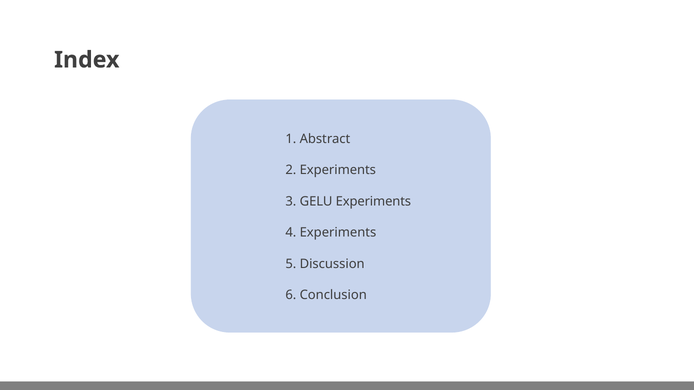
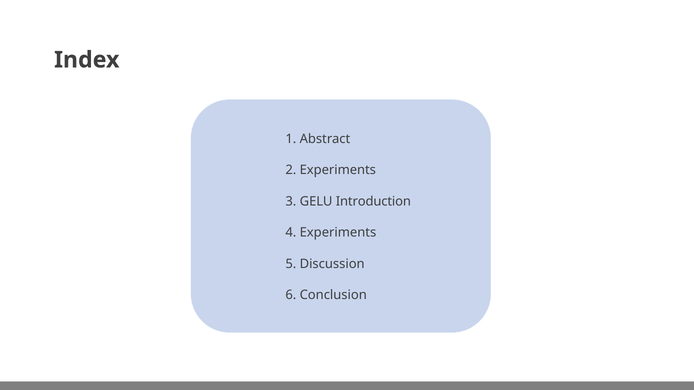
GELU Experiments: Experiments -> Introduction
